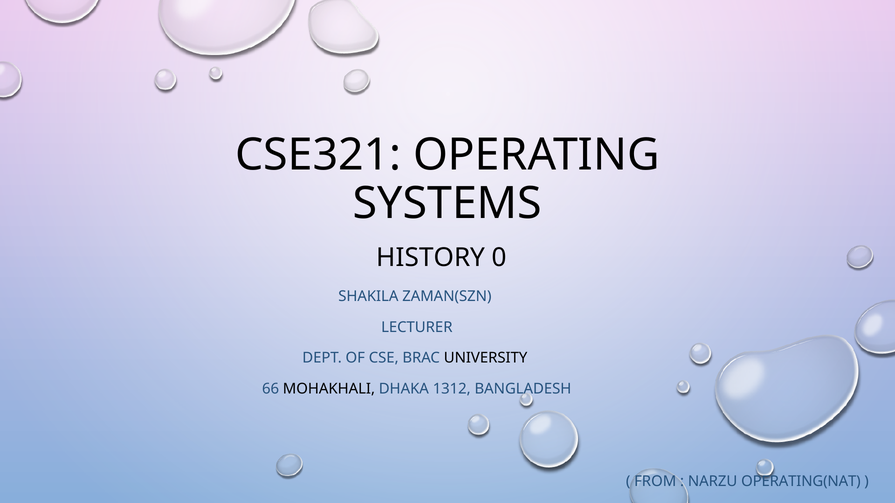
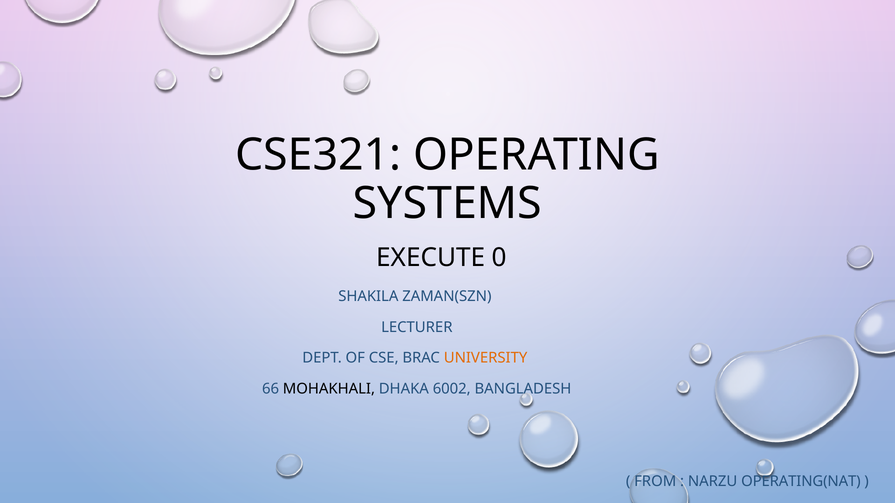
HISTORY: HISTORY -> EXECUTE
UNIVERSITY colour: black -> orange
1312: 1312 -> 6002
